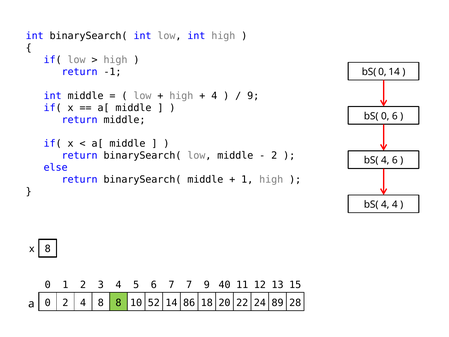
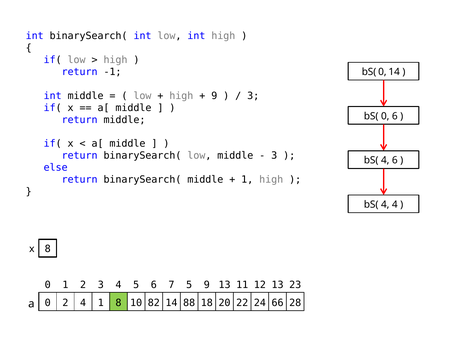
4 at (214, 96): 4 -> 9
9 at (253, 96): 9 -> 3
2 at (274, 156): 2 -> 3
7 7: 7 -> 5
9 40: 40 -> 13
15: 15 -> 23
4 8: 8 -> 1
52: 52 -> 82
86: 86 -> 88
89: 89 -> 66
